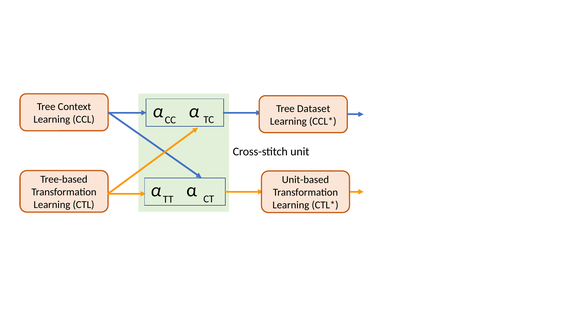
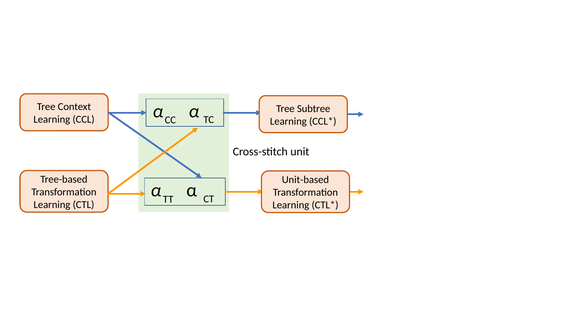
Dataset: Dataset -> Subtree
